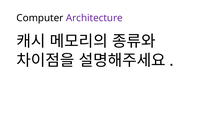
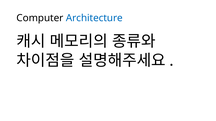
Architecture colour: purple -> blue
